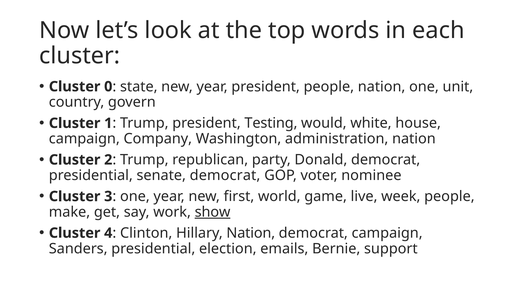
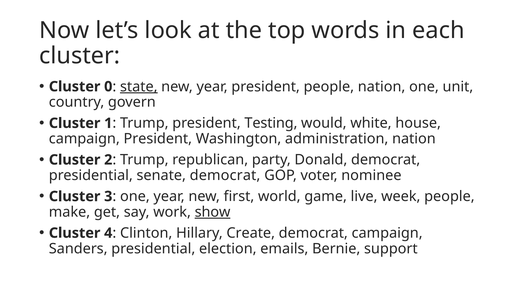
state underline: none -> present
campaign Company: Company -> President
Hillary Nation: Nation -> Create
